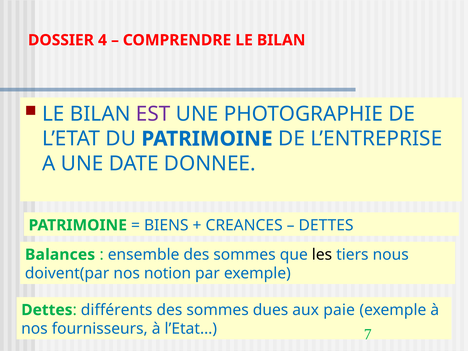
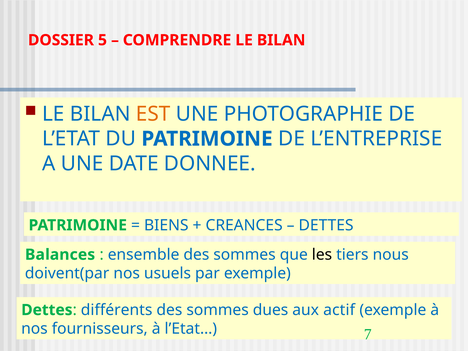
4: 4 -> 5
EST colour: purple -> orange
notion: notion -> usuels
paie: paie -> actif
